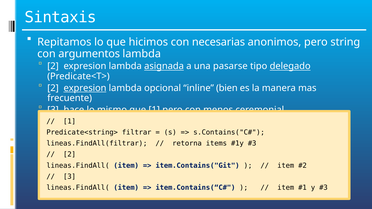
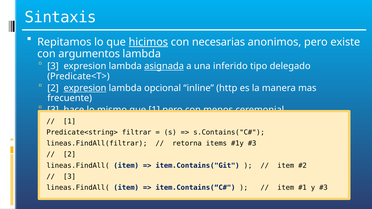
hicimos underline: none -> present
string: string -> existe
2 at (53, 66): 2 -> 3
pasarse: pasarse -> inferido
delegado underline: present -> none
bien: bien -> http
